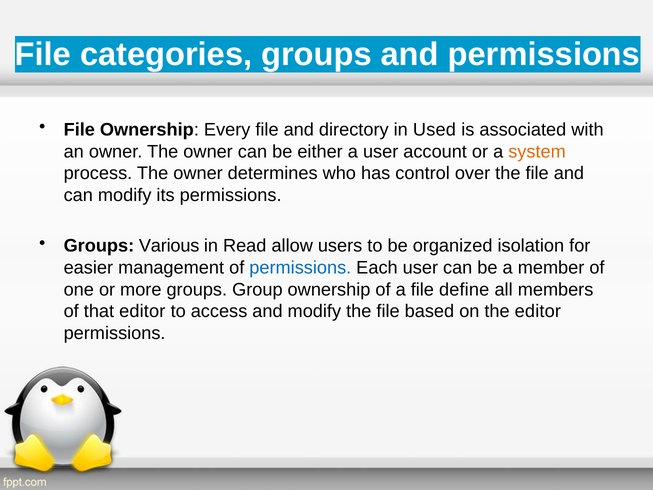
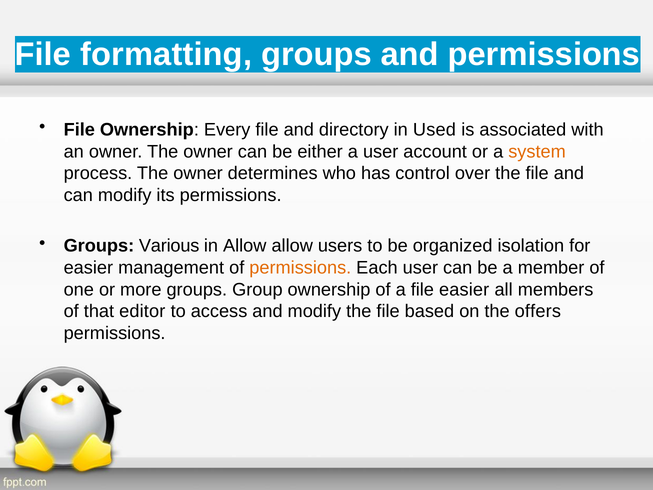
categories: categories -> formatting
in Read: Read -> Allow
permissions at (300, 268) colour: blue -> orange
file define: define -> easier
the editor: editor -> offers
